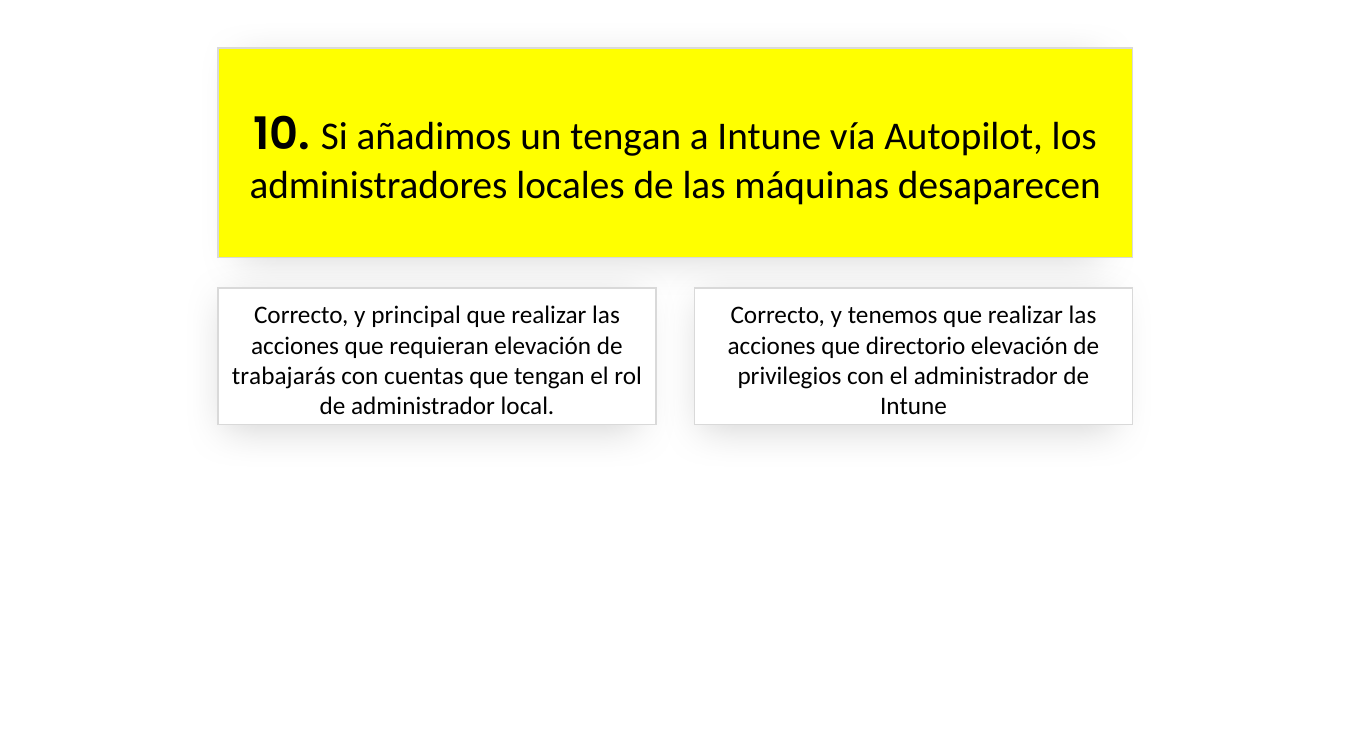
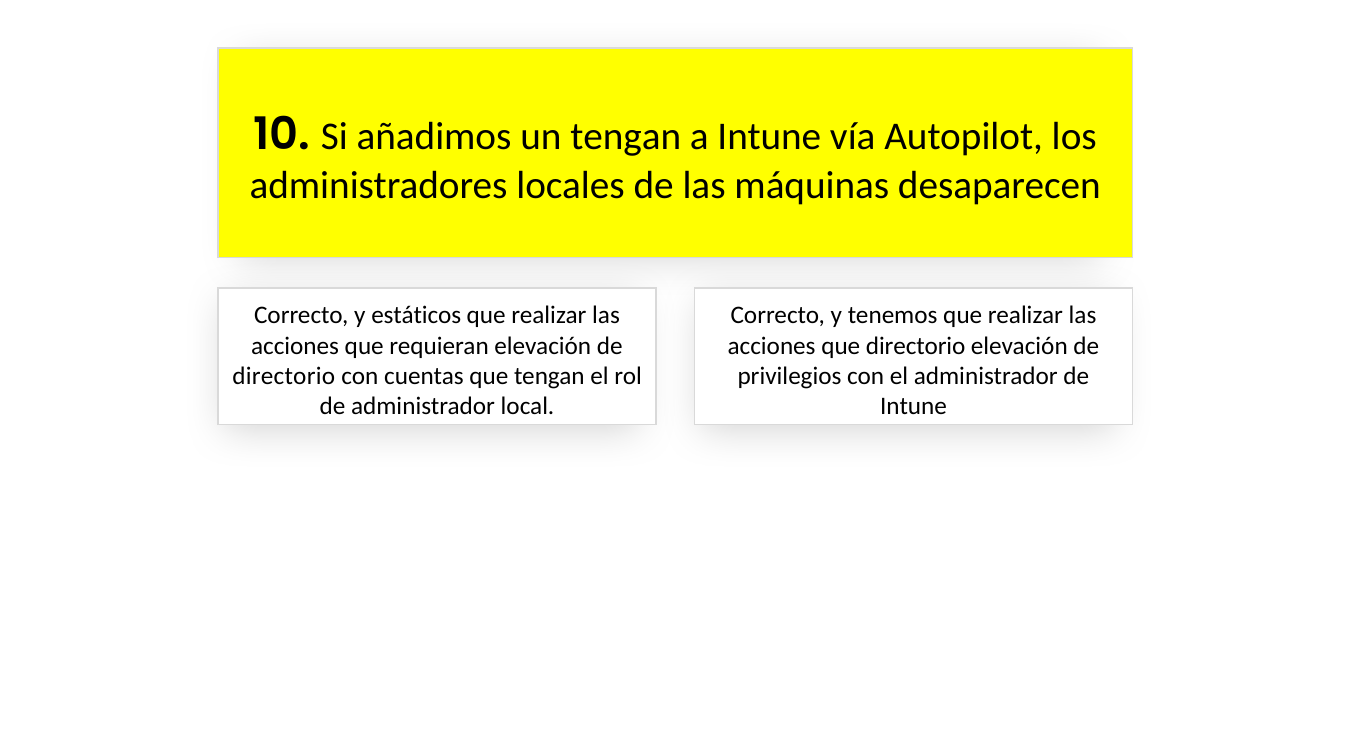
principal: principal -> estáticos
trabajarás at (284, 376): trabajarás -> directorio
